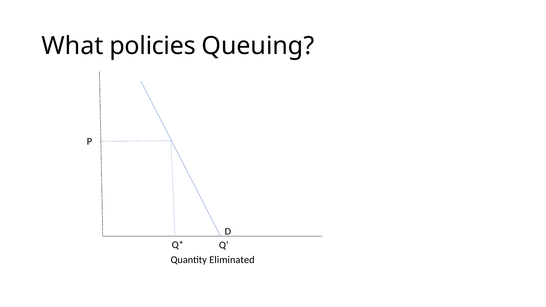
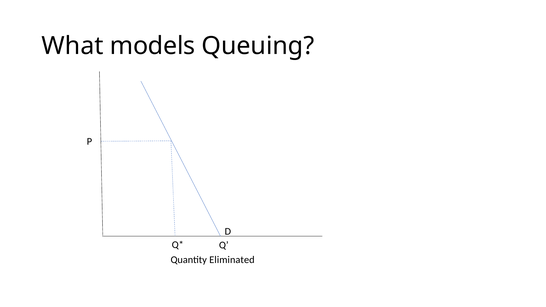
policies: policies -> models
